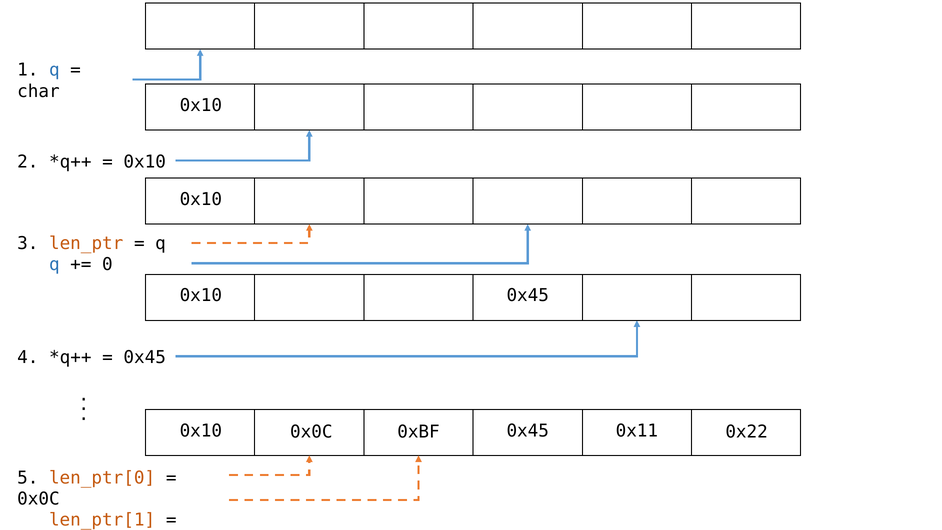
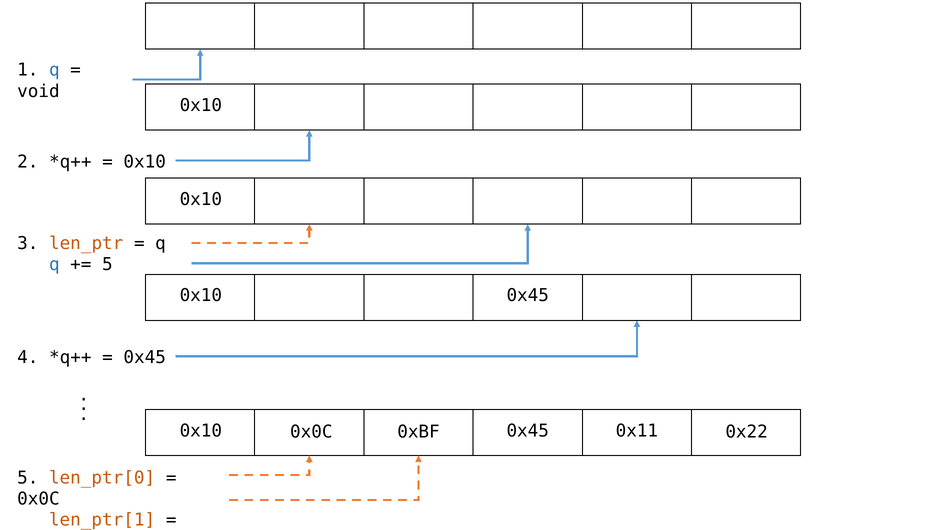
char: char -> void
0 at (107, 264): 0 -> 5
